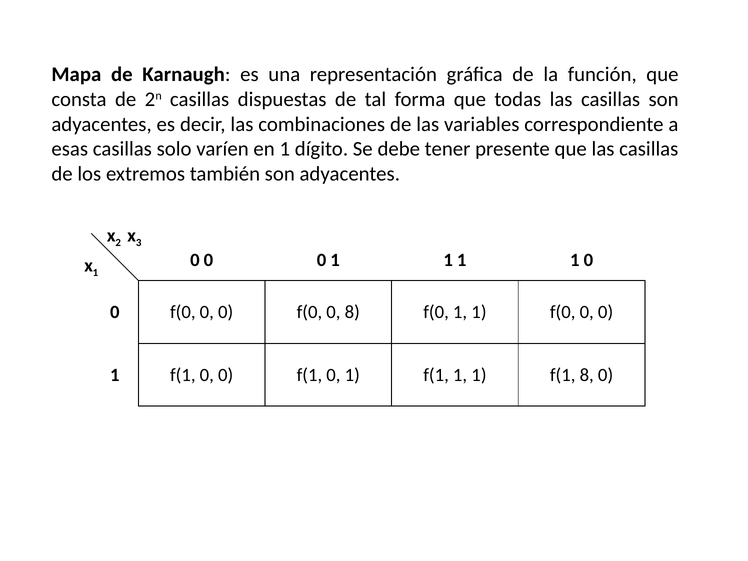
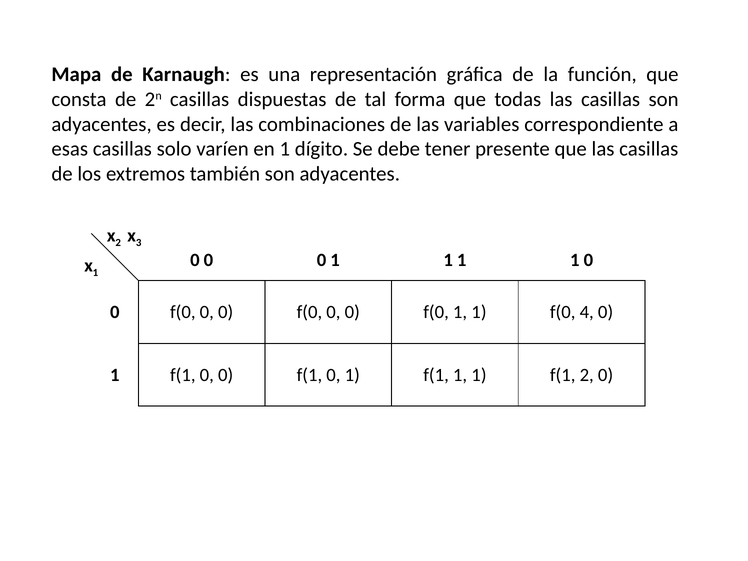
8 at (352, 312): 8 -> 0
1 f(0 0: 0 -> 4
f(1 8: 8 -> 2
